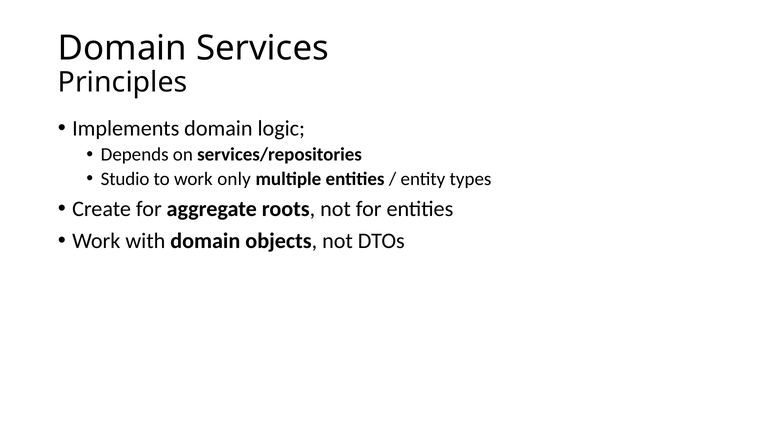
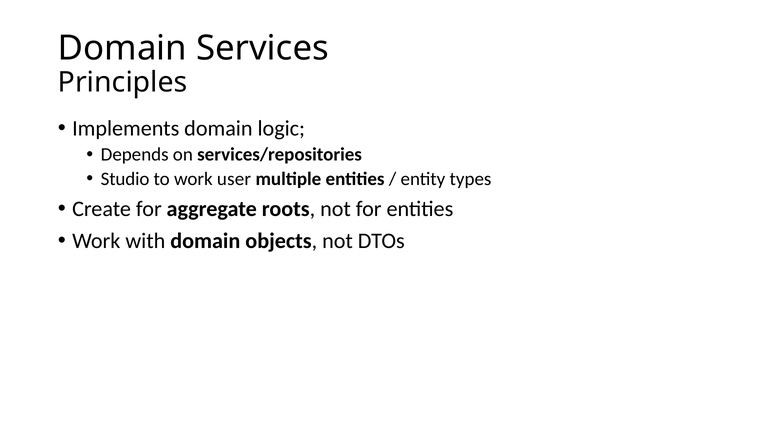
only: only -> user
